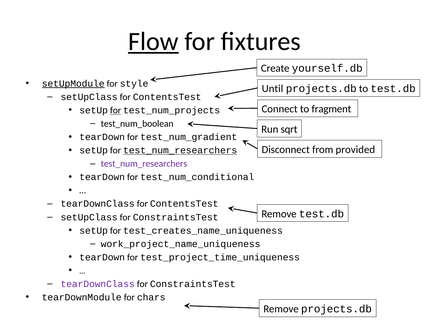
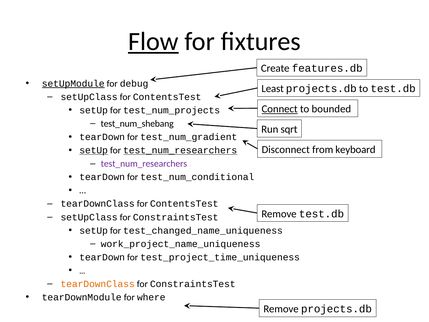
yourself.db: yourself.db -> features.db
style: style -> debug
Until: Until -> Least
Connect underline: none -> present
fragment: fragment -> bounded
for at (116, 110) underline: present -> none
test_num_boolean: test_num_boolean -> test_num_shebang
provided: provided -> keyboard
setUp at (94, 150) underline: none -> present
test_creates_name_uniqueness: test_creates_name_uniqueness -> test_changed_name_uniqueness
tearDownClass at (98, 284) colour: purple -> orange
chars: chars -> where
